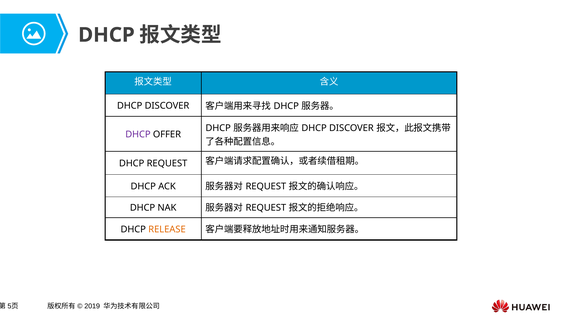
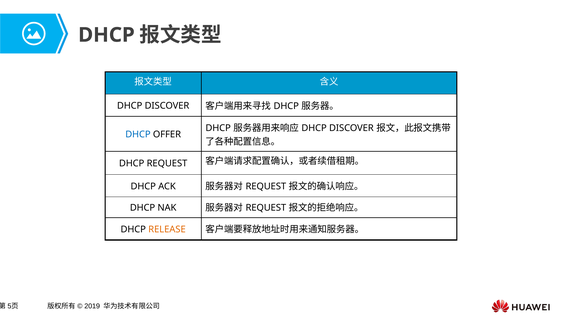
DHCP at (138, 134) colour: purple -> blue
